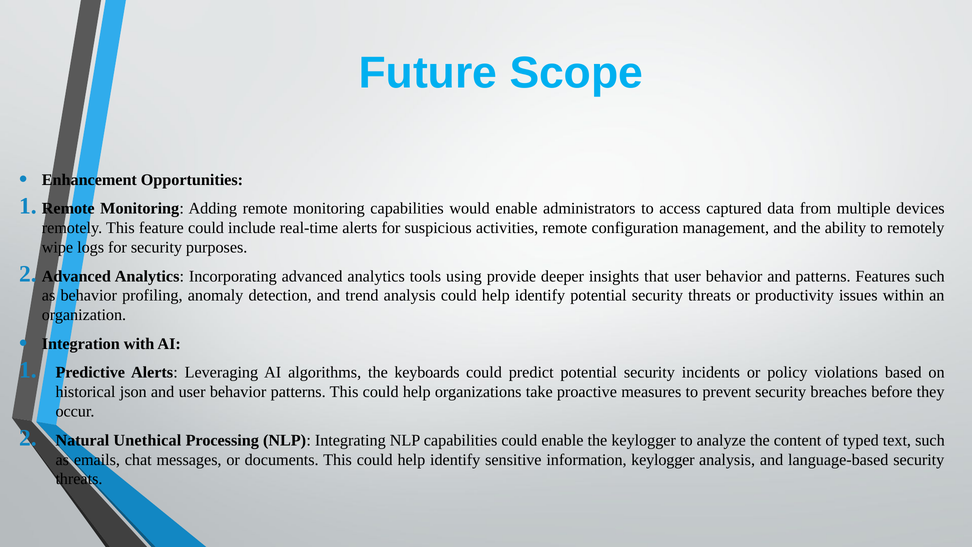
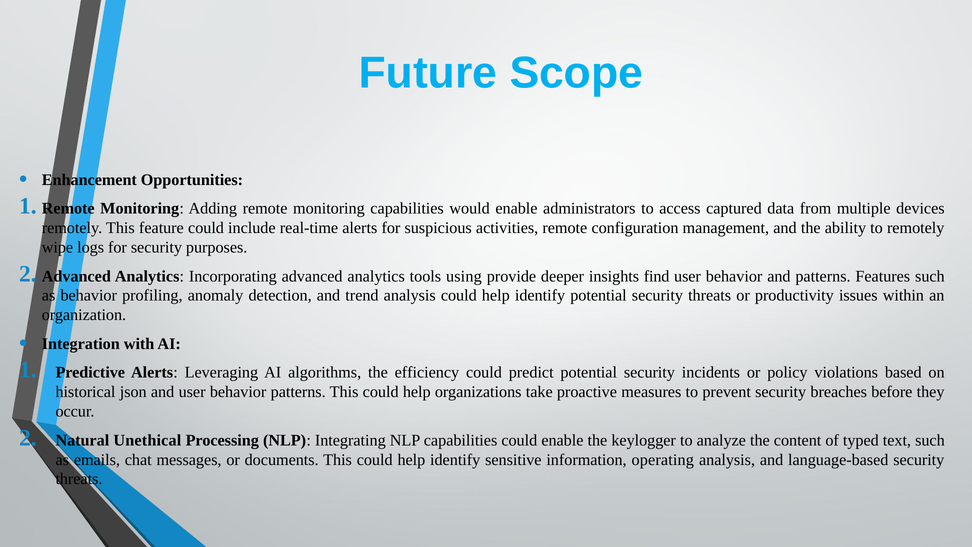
that: that -> find
keyboards: keyboards -> efficiency
information keylogger: keylogger -> operating
